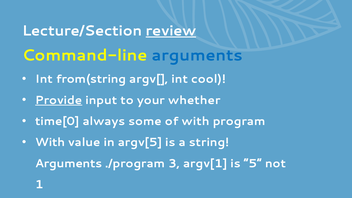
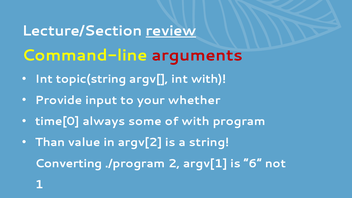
arguments at (197, 55) colour: blue -> red
from(string: from(string -> topic(string
int cool: cool -> with
Provide underline: present -> none
With at (50, 142): With -> Than
argv[5: argv[5 -> argv[2
Arguments at (69, 163): Arguments -> Converting
3: 3 -> 2
5: 5 -> 6
